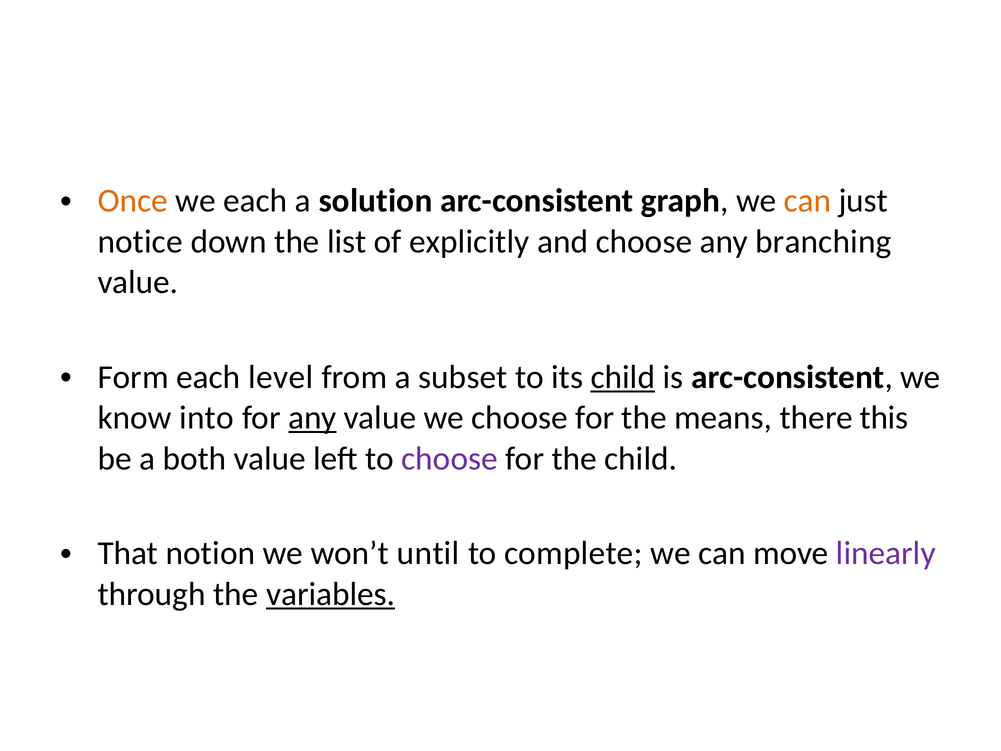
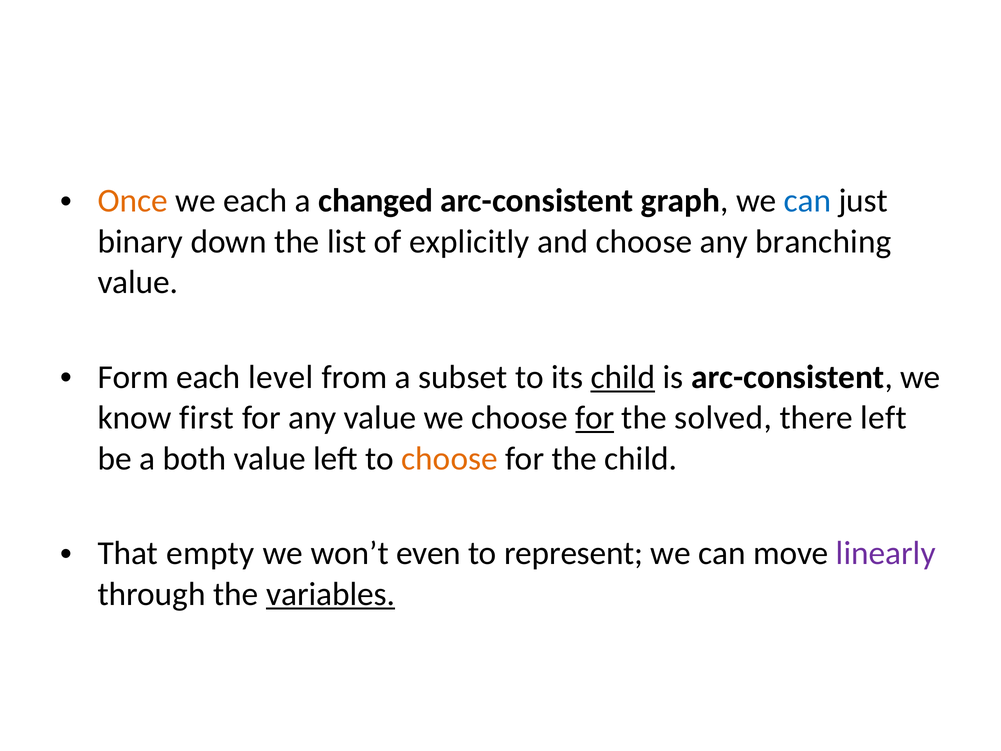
solution: solution -> changed
can at (807, 201) colour: orange -> blue
notice: notice -> binary
into: into -> first
any at (312, 418) underline: present -> none
for at (595, 418) underline: none -> present
means: means -> solved
there this: this -> left
choose at (450, 458) colour: purple -> orange
notion: notion -> empty
until: until -> even
complete: complete -> represent
